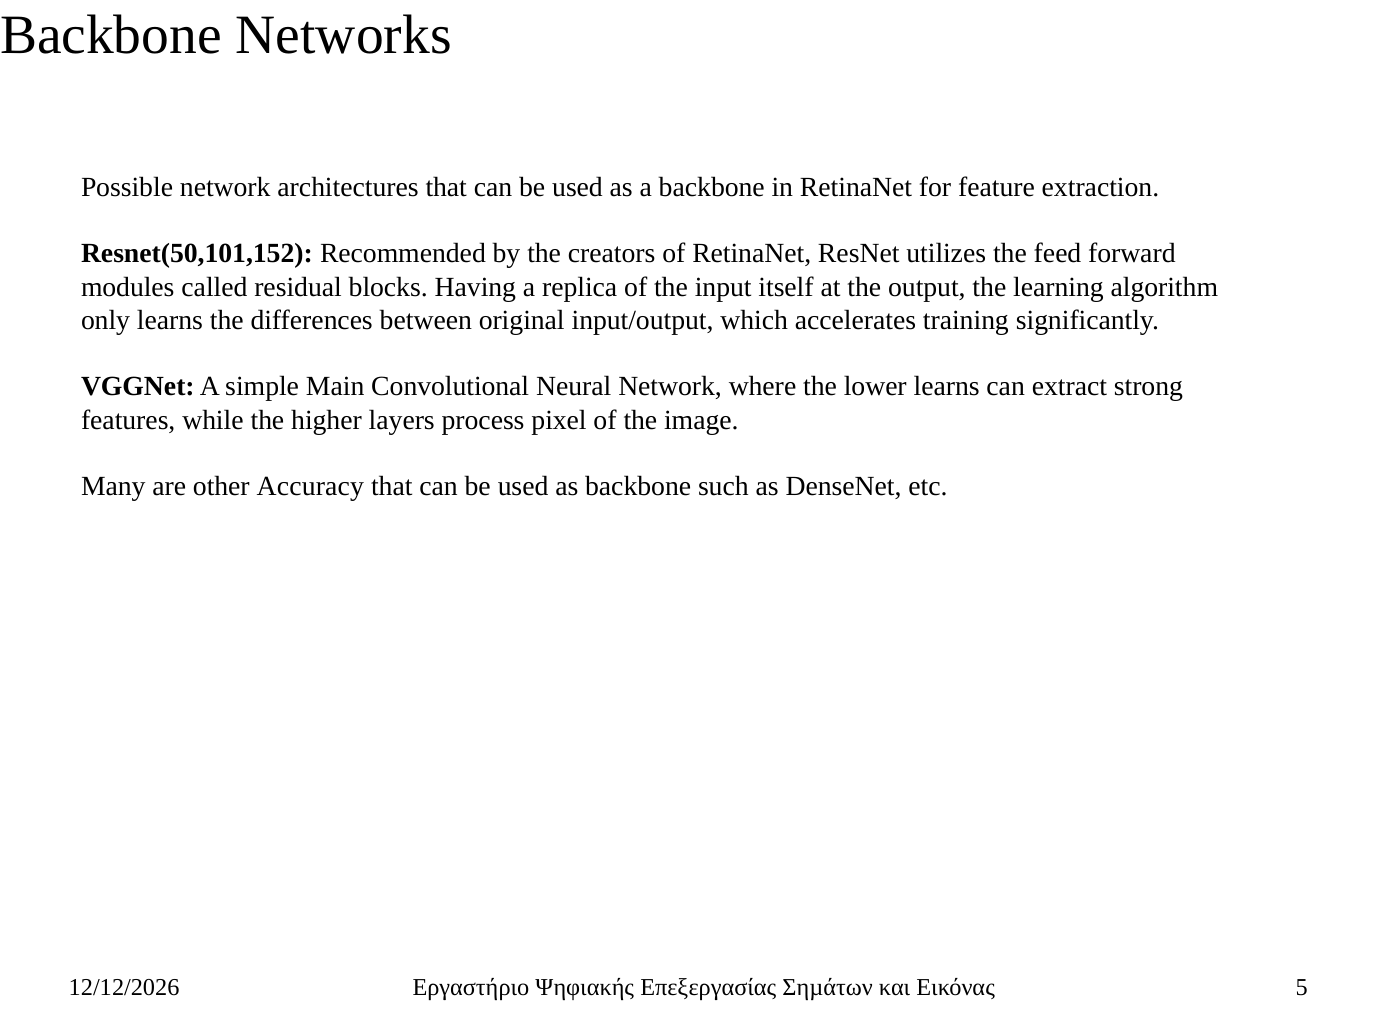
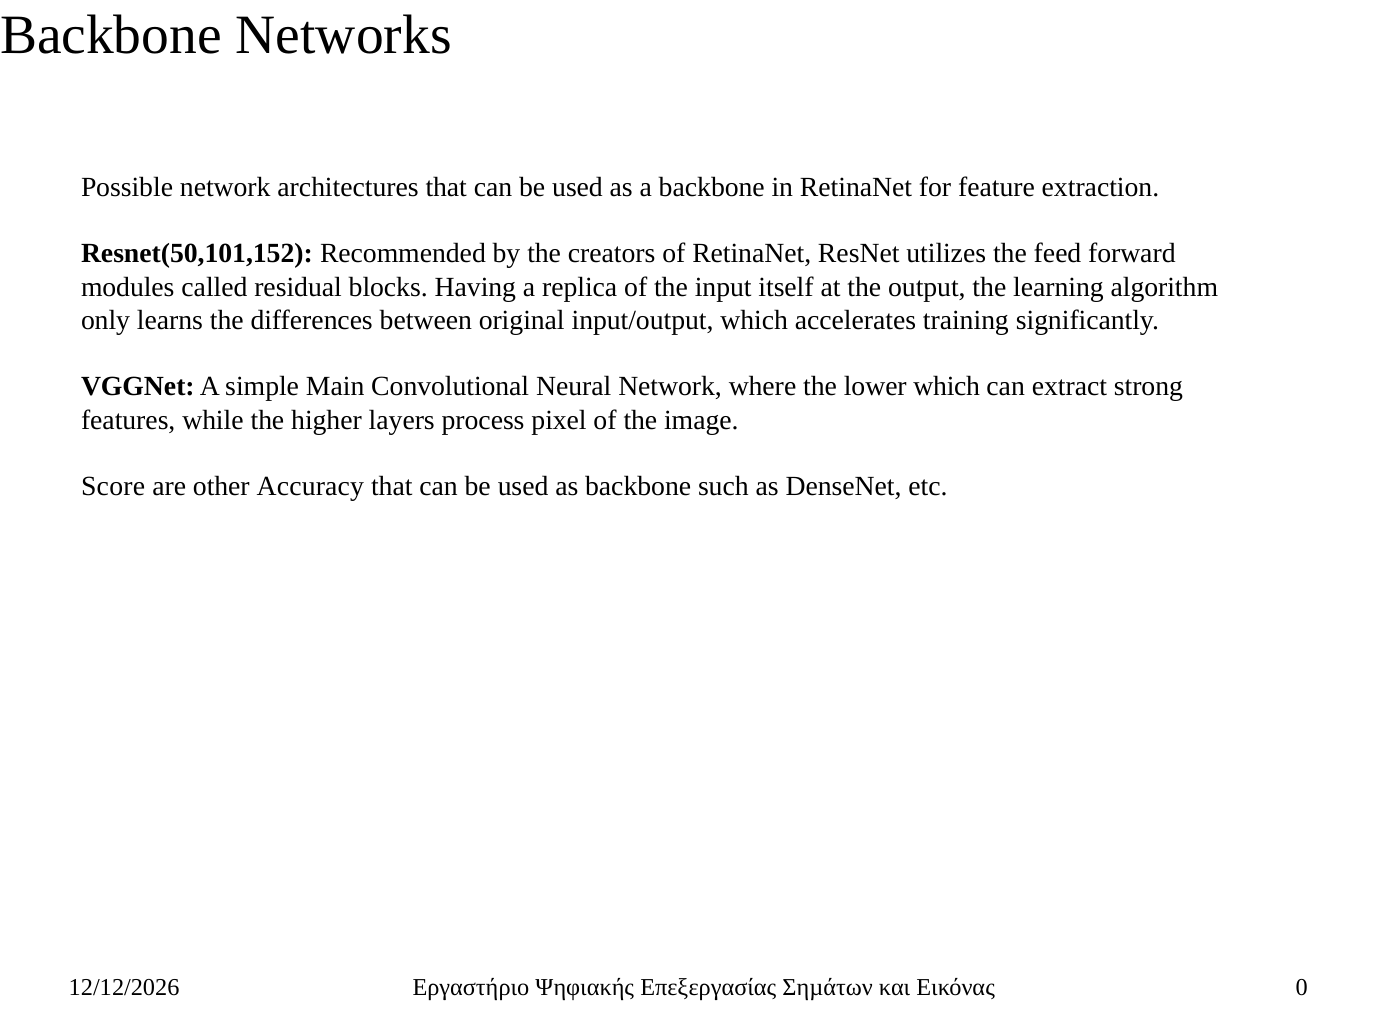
lower learns: learns -> which
Many: Many -> Score
5: 5 -> 0
